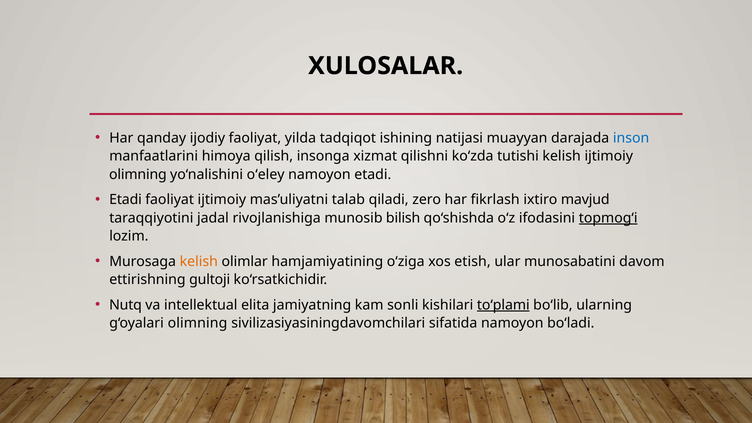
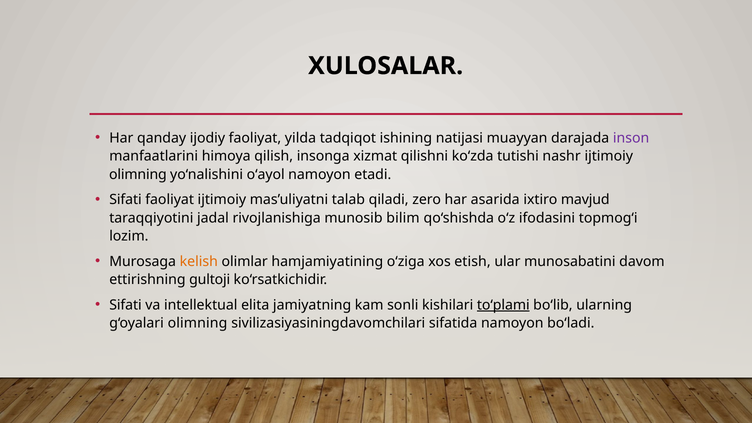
inson colour: blue -> purple
tutishi kelish: kelish -> nashr
o‘eley: o‘eley -> o‘ayol
Etadi at (126, 200): Etadi -> Sifati
fikrlash: fikrlash -> asarida
bilish: bilish -> bilim
topmog‘i underline: present -> none
Nutq at (126, 305): Nutq -> Sifati
